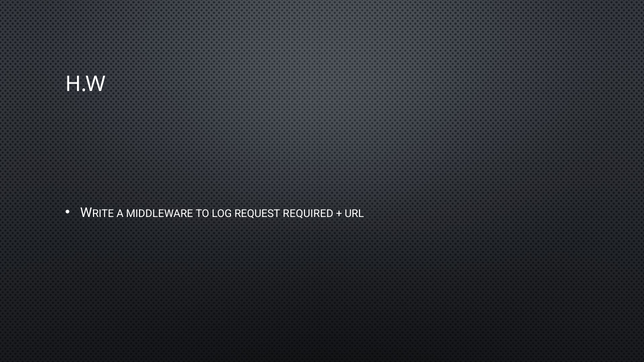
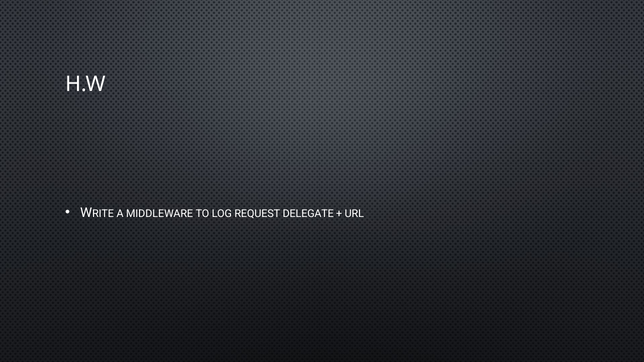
REQUIRED: REQUIRED -> DELEGATE
